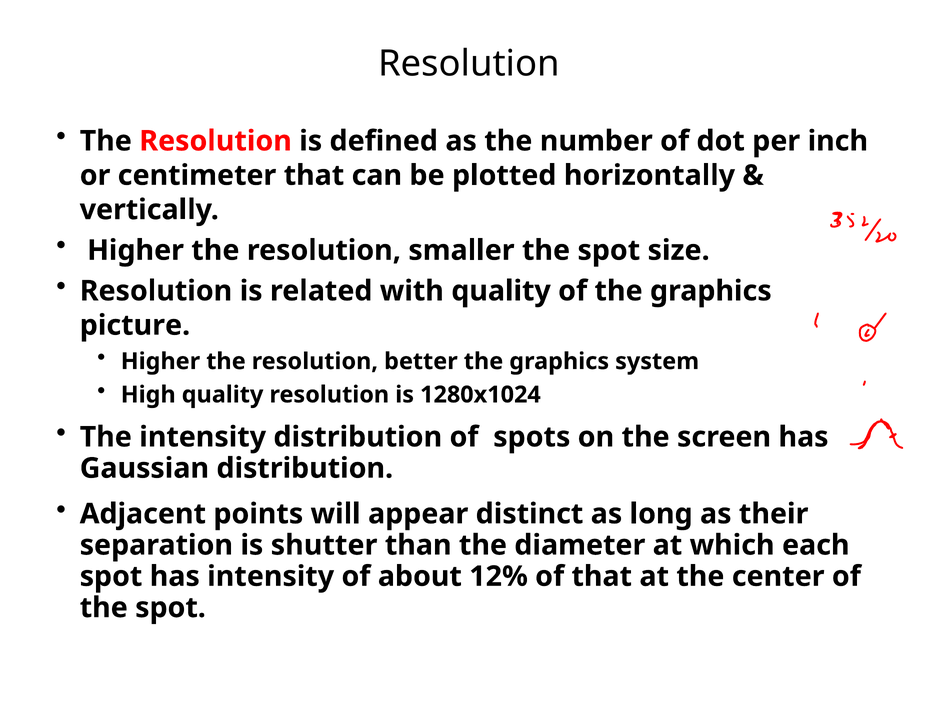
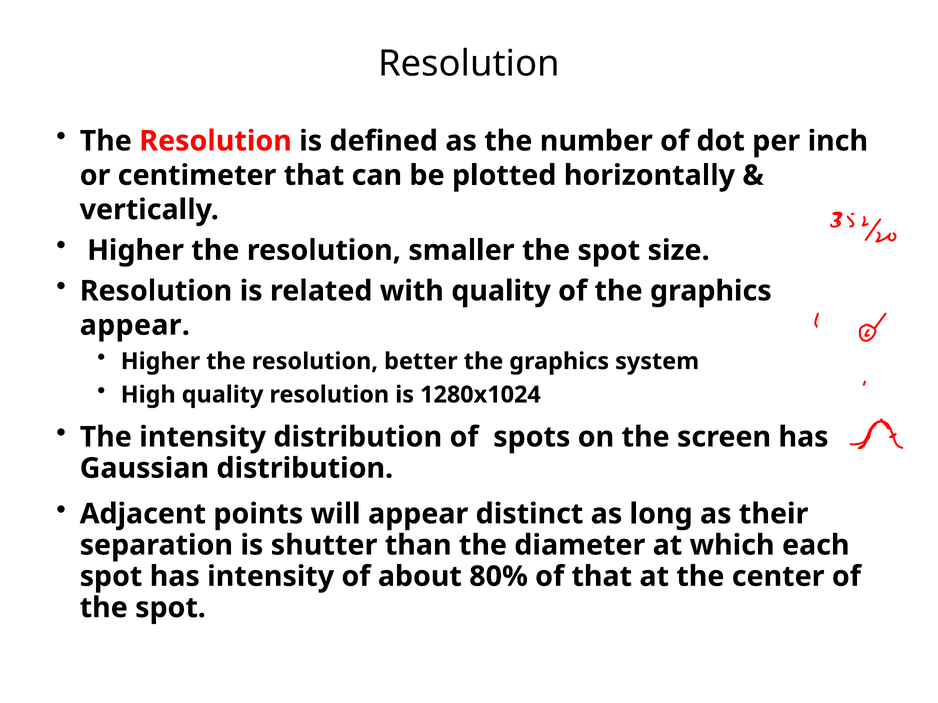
picture at (135, 326): picture -> appear
12%: 12% -> 80%
